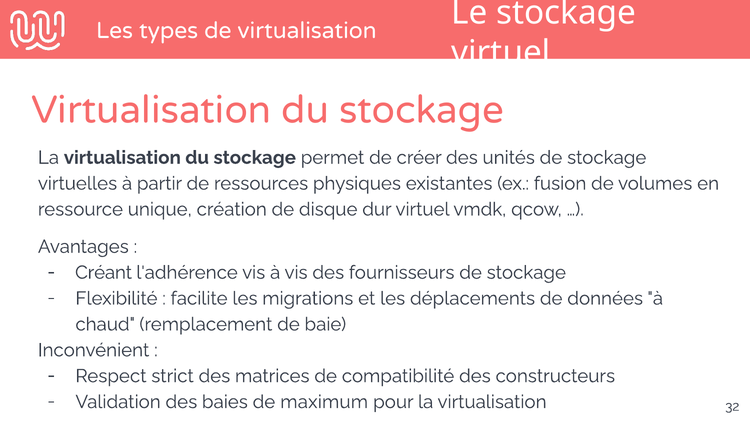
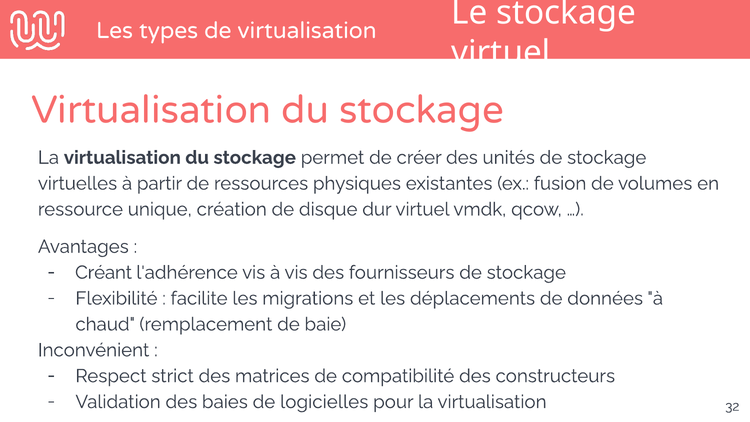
maximum: maximum -> logicielles
